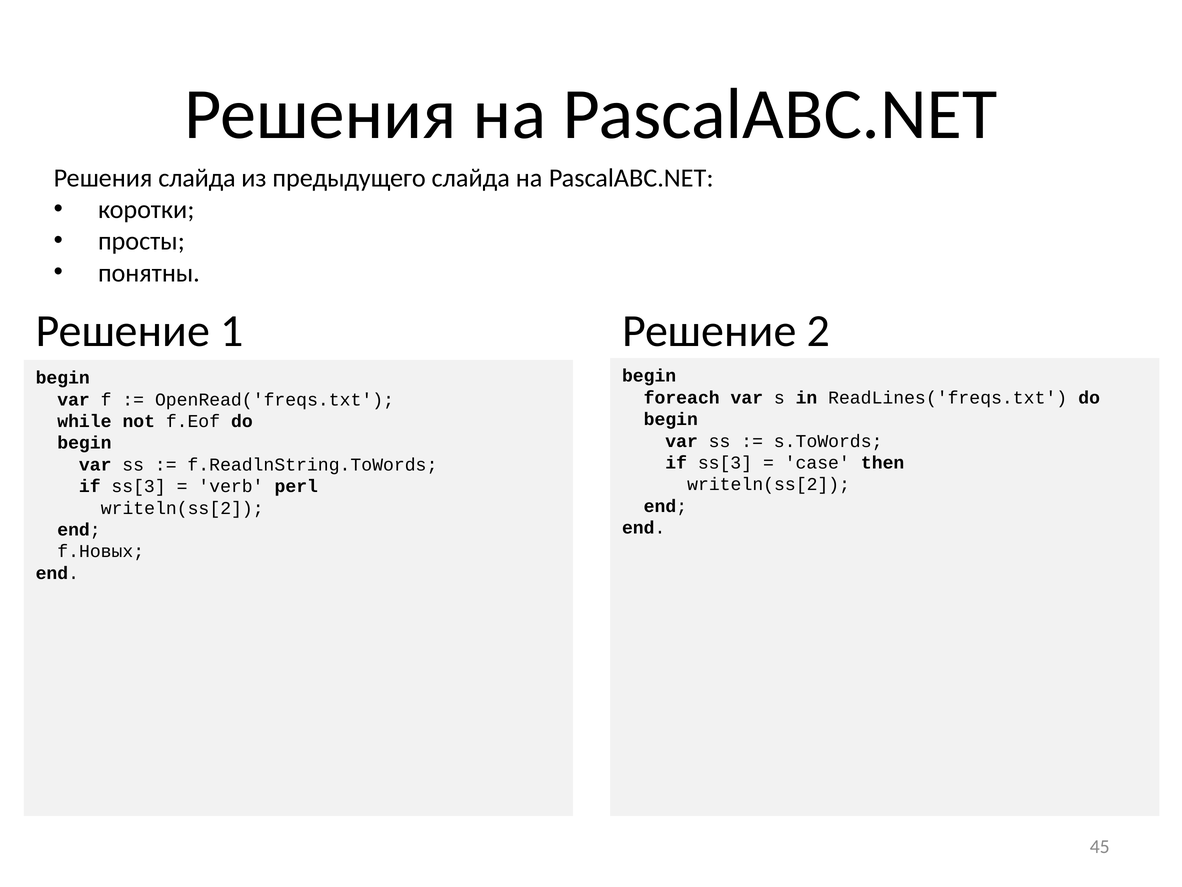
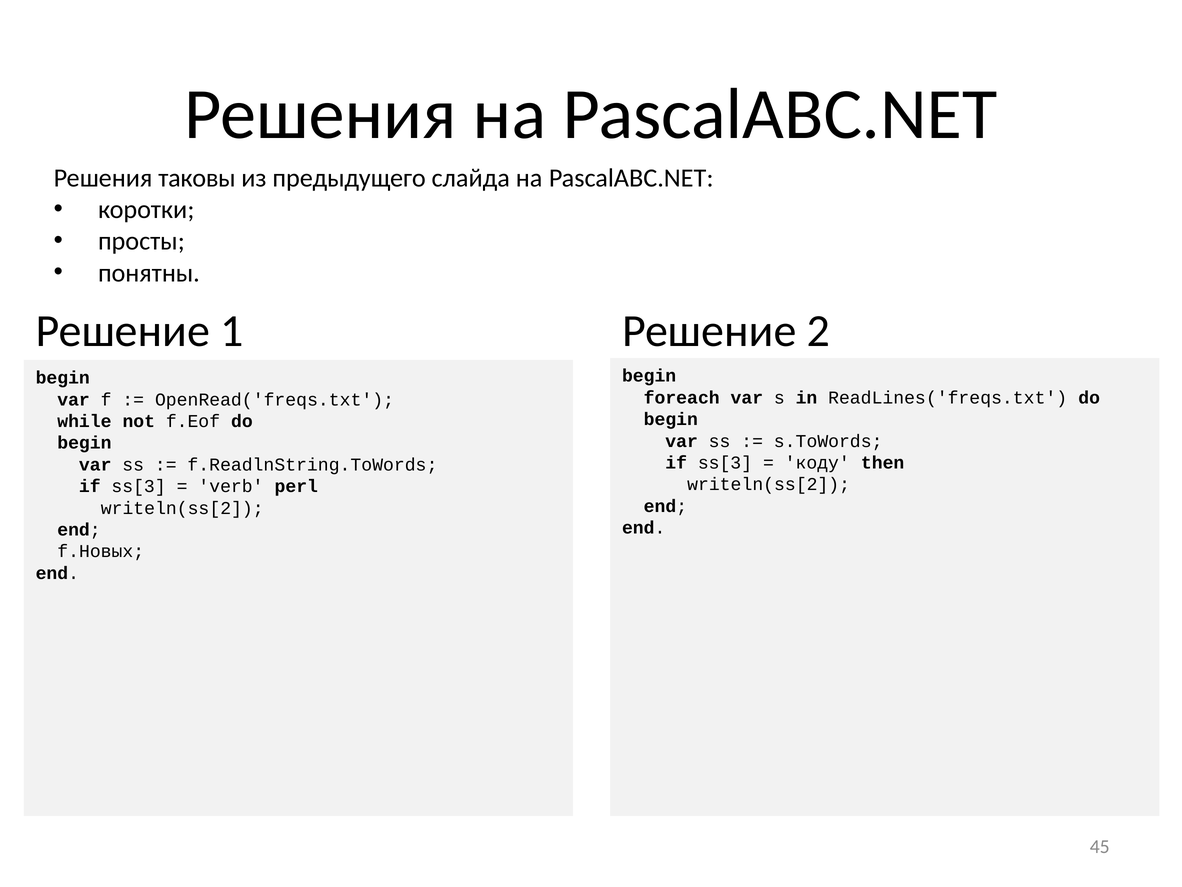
Решения слайда: слайда -> таковы
case: case -> коду
